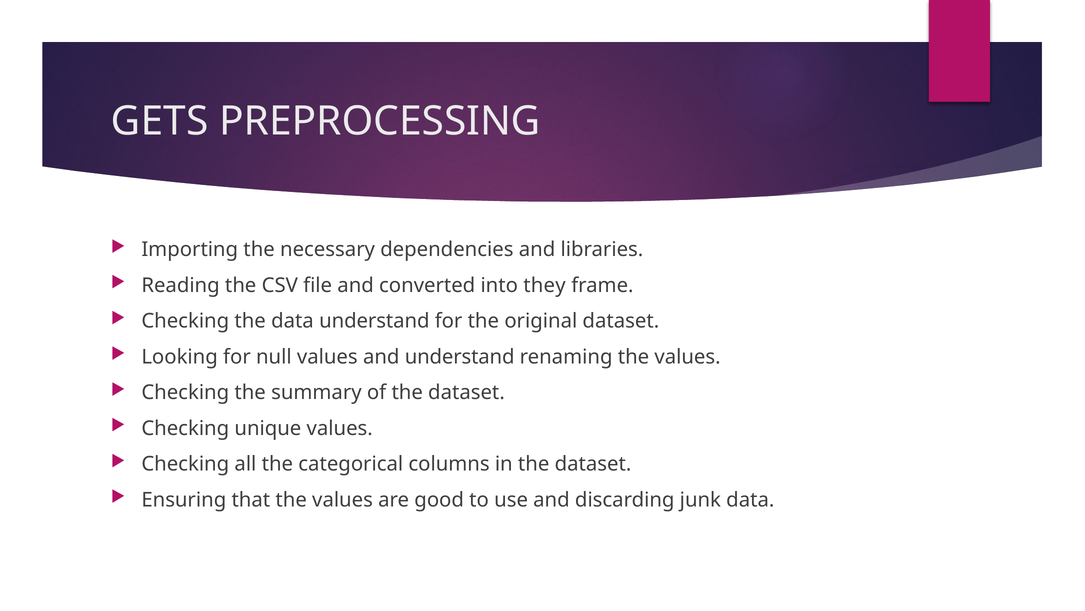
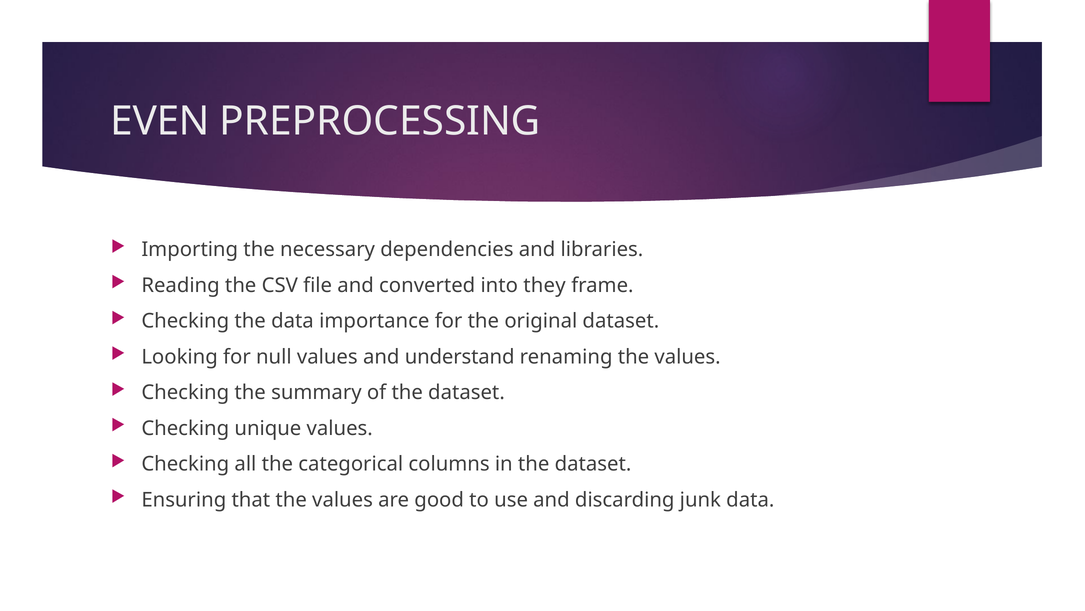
GETS: GETS -> EVEN
data understand: understand -> importance
